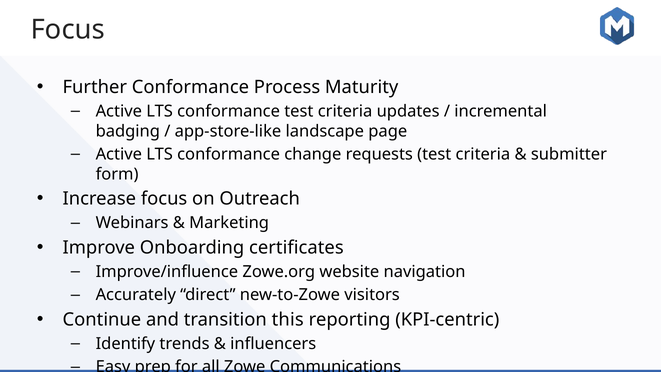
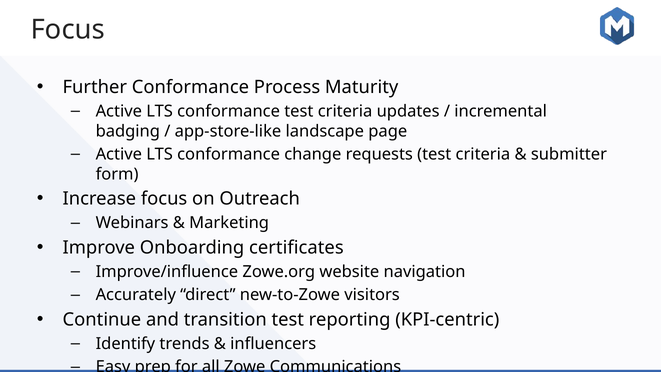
transition this: this -> test
